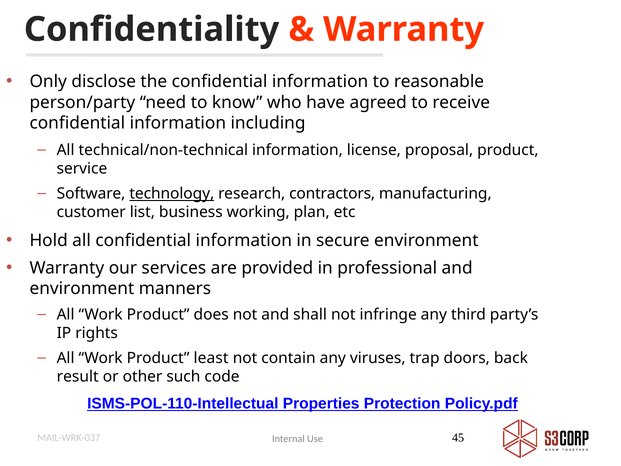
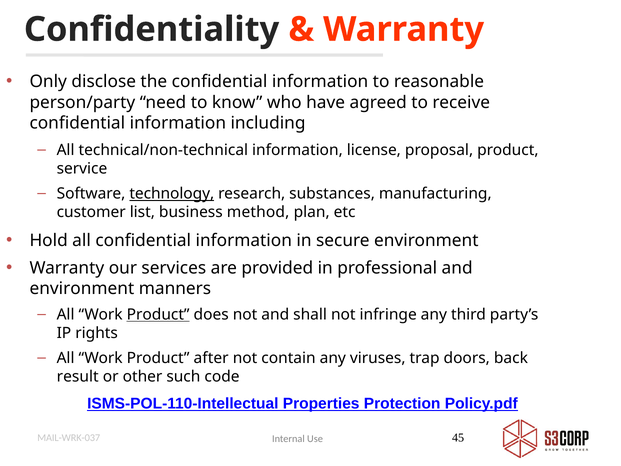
contractors: contractors -> substances
working: working -> method
Product at (158, 314) underline: none -> present
least: least -> after
